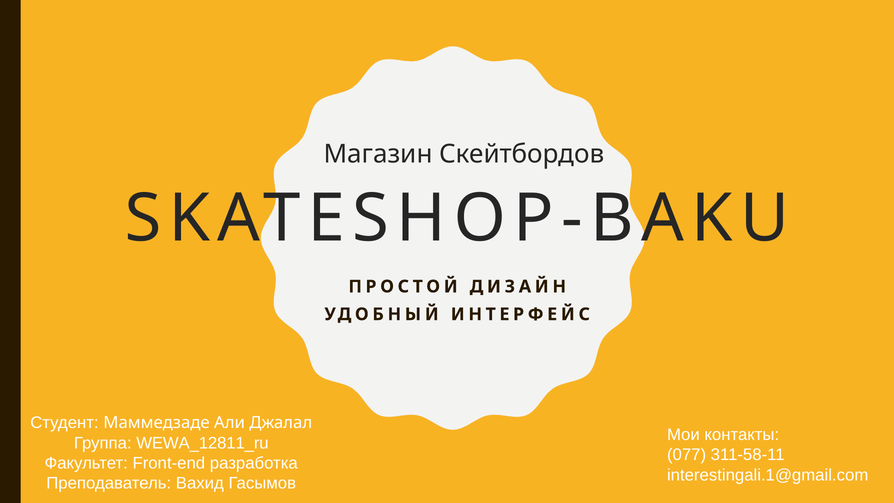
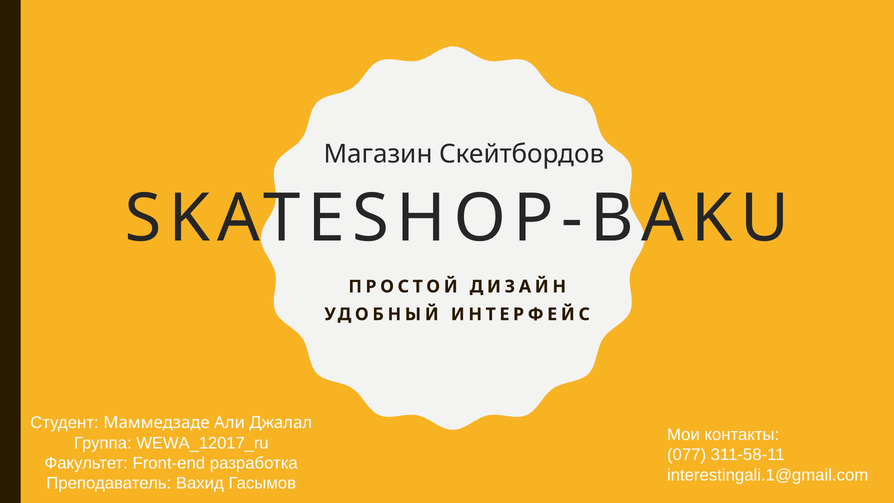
WEWA_12811_ru: WEWA_12811_ru -> WEWA_12017_ru
